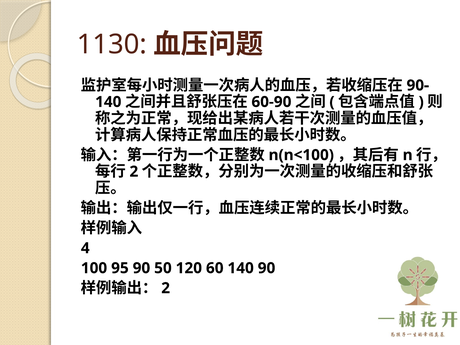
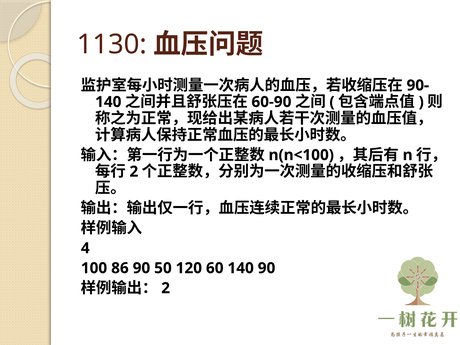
95: 95 -> 86
